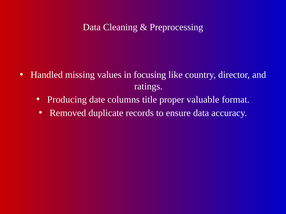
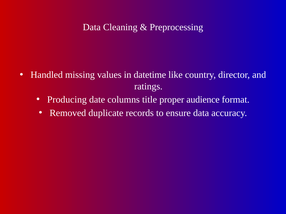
focusing: focusing -> datetime
valuable: valuable -> audience
